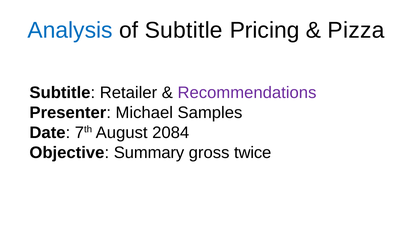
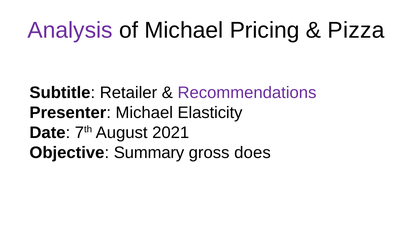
Analysis colour: blue -> purple
of Subtitle: Subtitle -> Michael
Samples: Samples -> Elasticity
2084: 2084 -> 2021
twice: twice -> does
